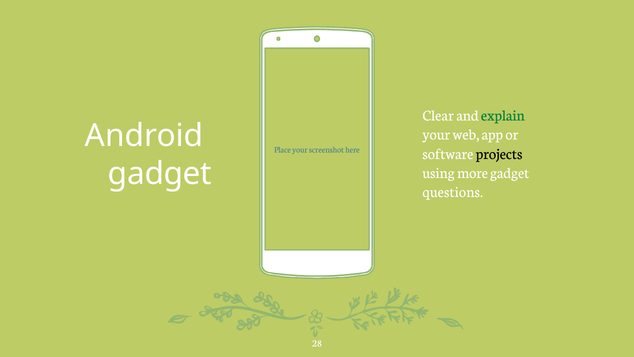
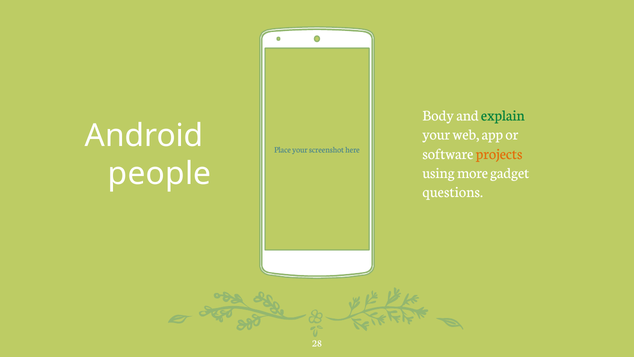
Clear: Clear -> Body
projects colour: black -> orange
gadget at (160, 174): gadget -> people
